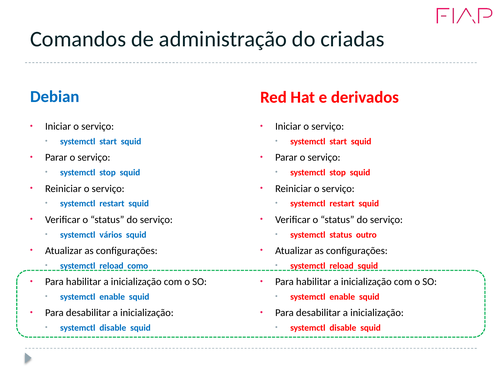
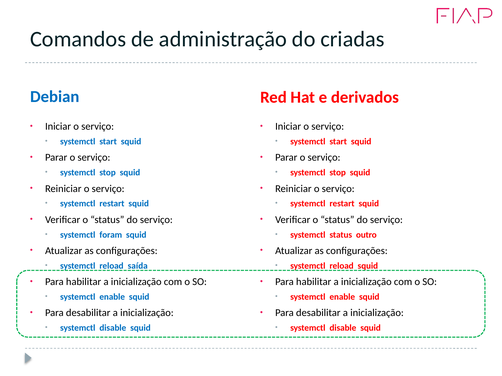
vários: vários -> foram
como: como -> saída
